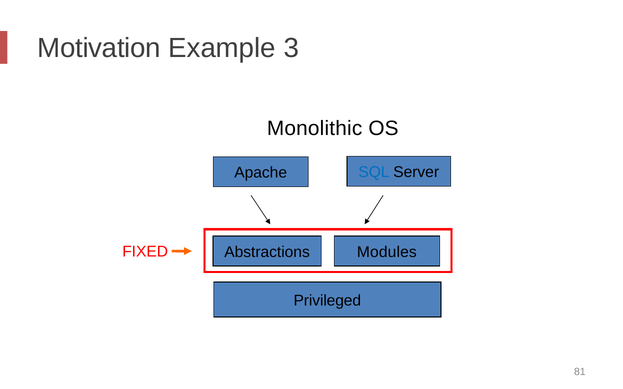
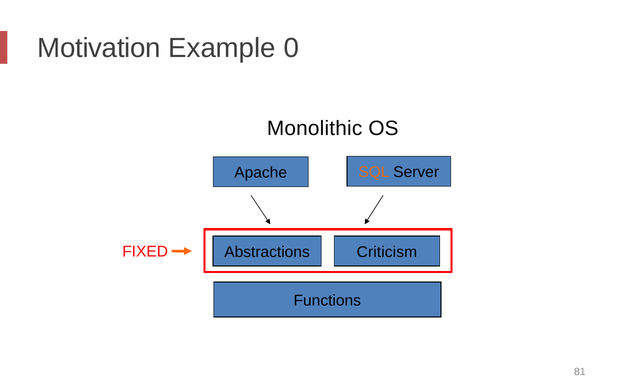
3: 3 -> 0
SQL colour: blue -> orange
Modules: Modules -> Criticism
Privileged: Privileged -> Functions
